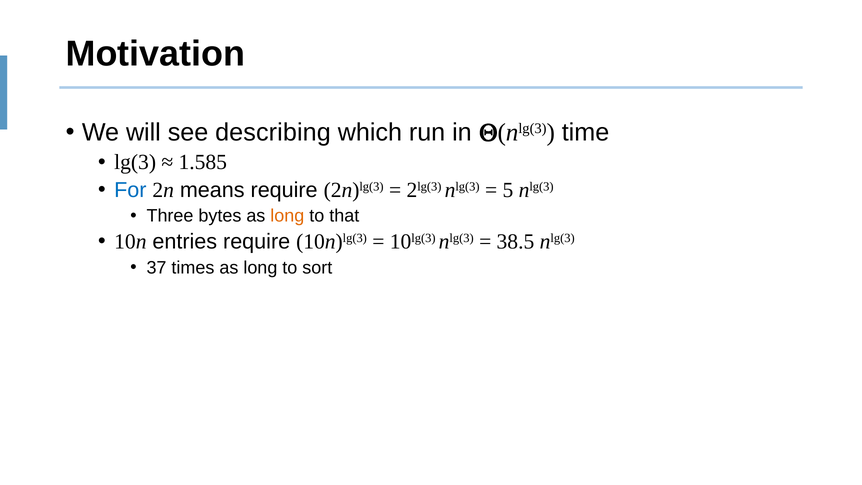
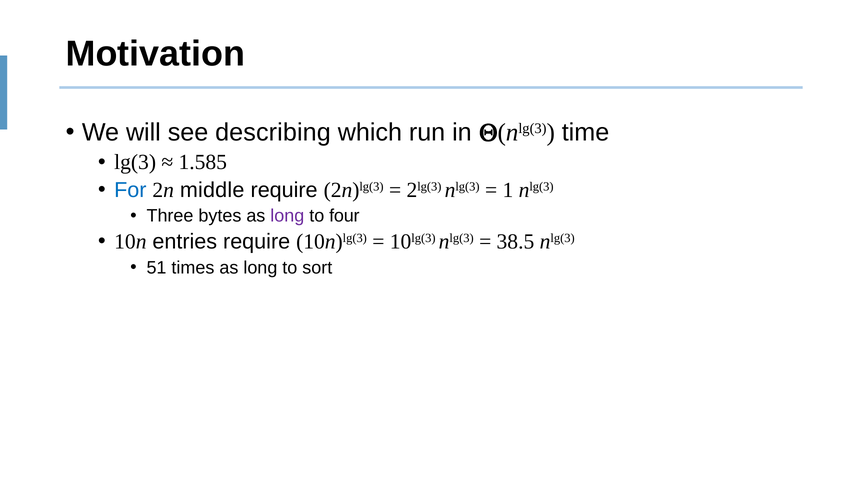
means: means -> middle
5: 5 -> 1
long at (287, 216) colour: orange -> purple
that: that -> four
37: 37 -> 51
